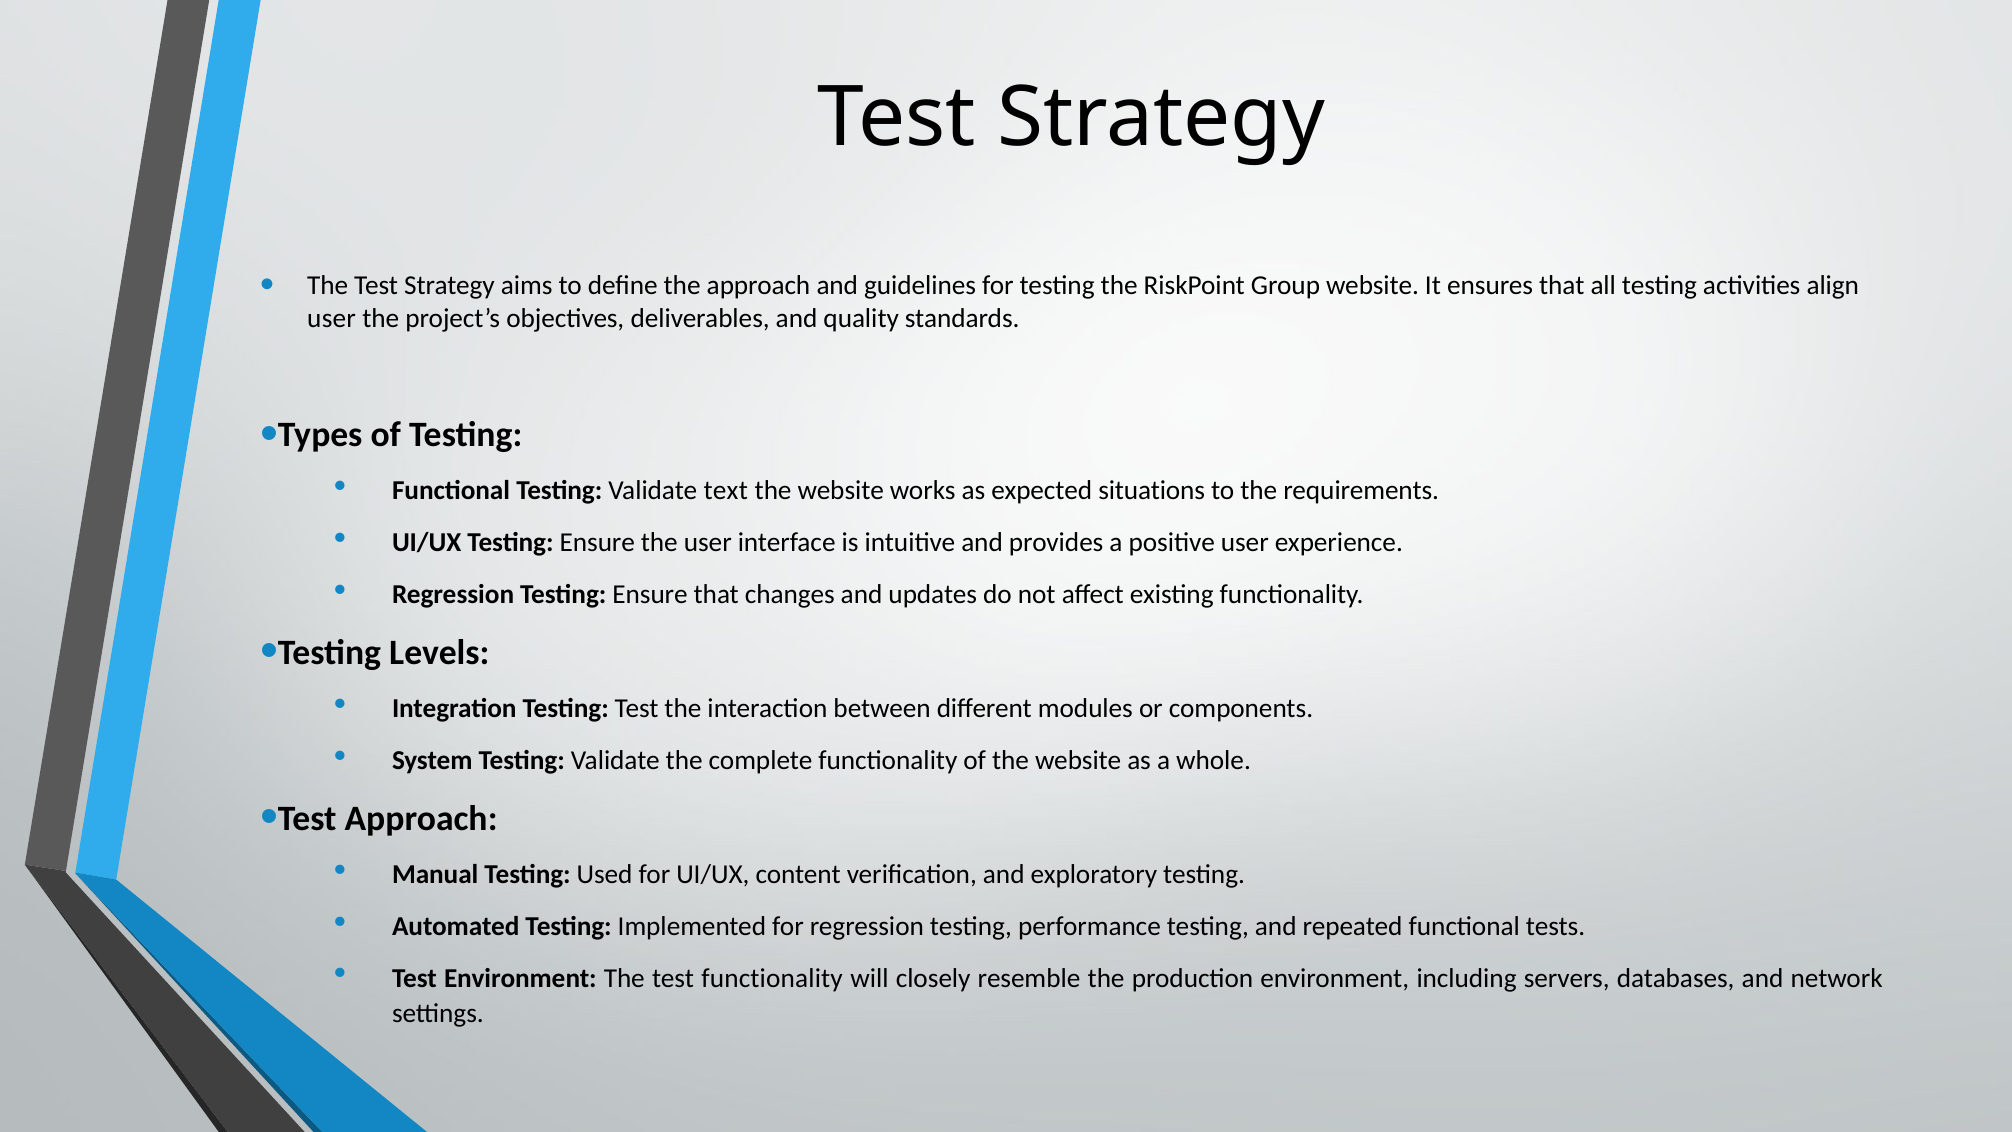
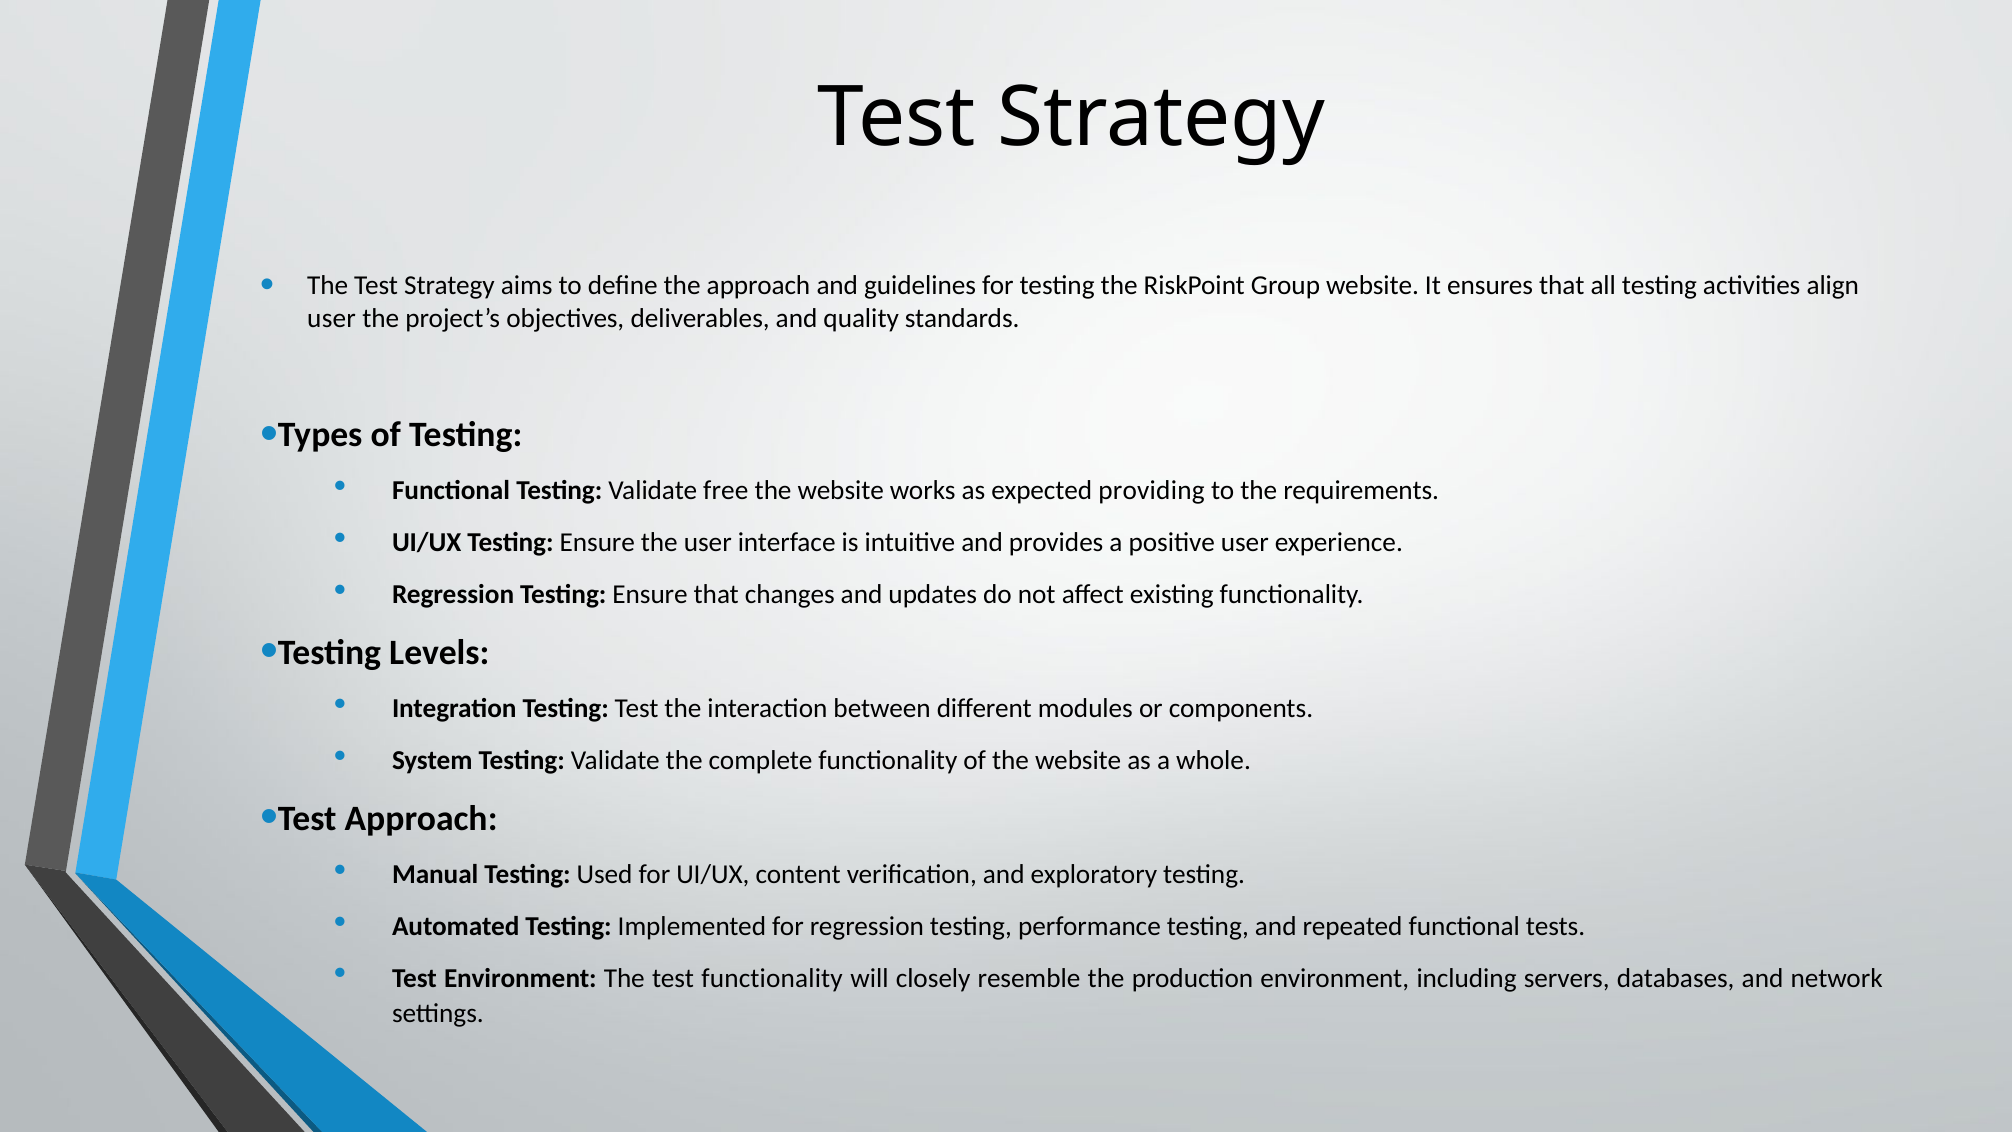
text: text -> free
situations: situations -> providing
